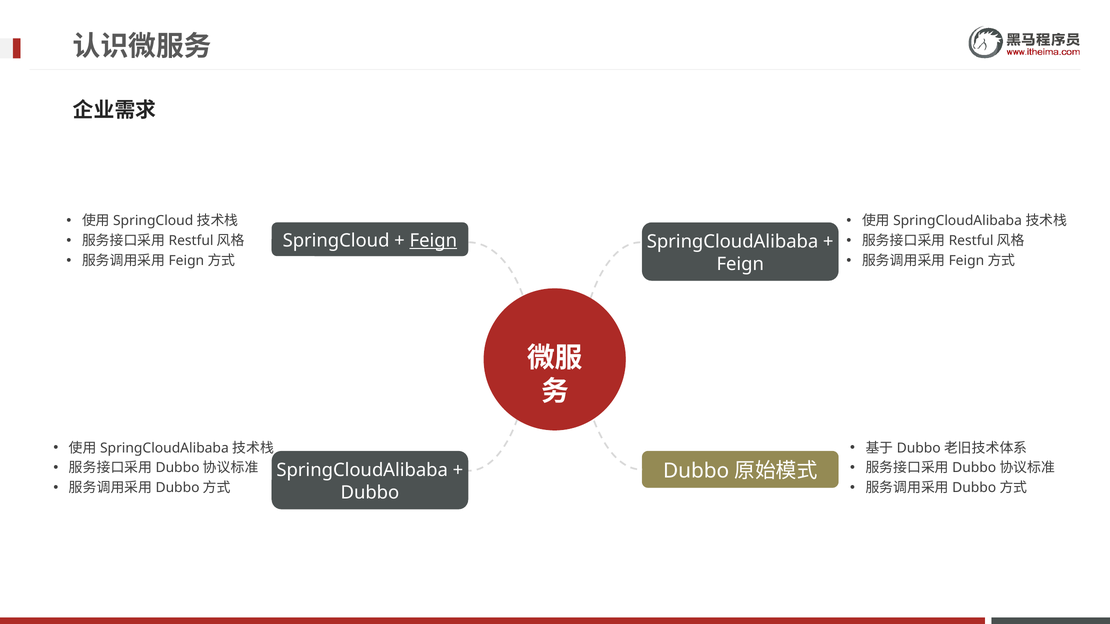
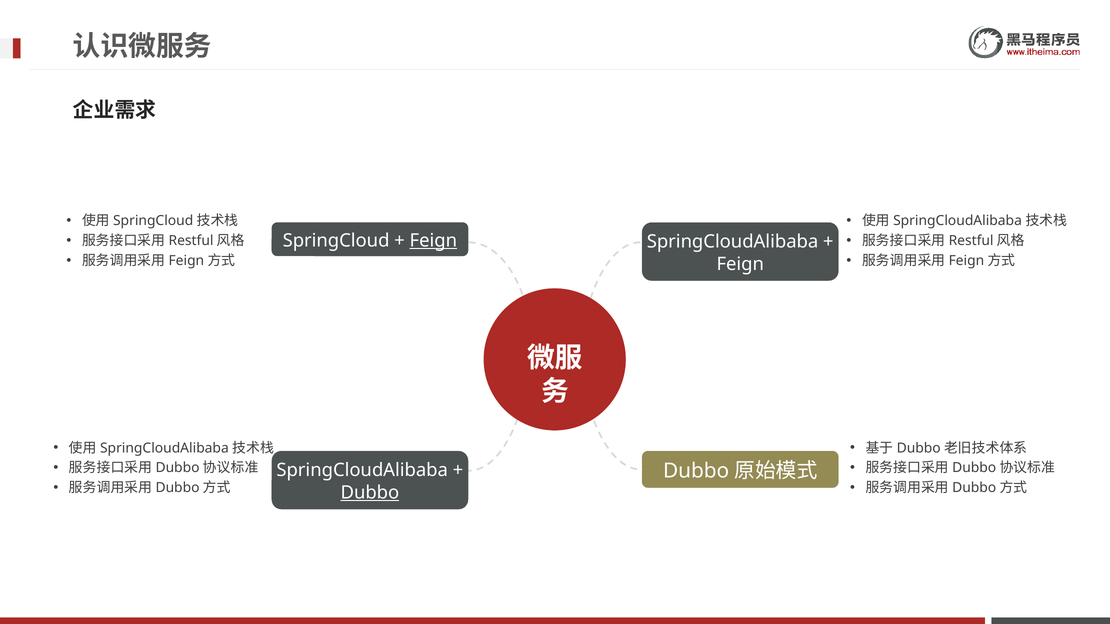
Dubbo underline: none -> present
